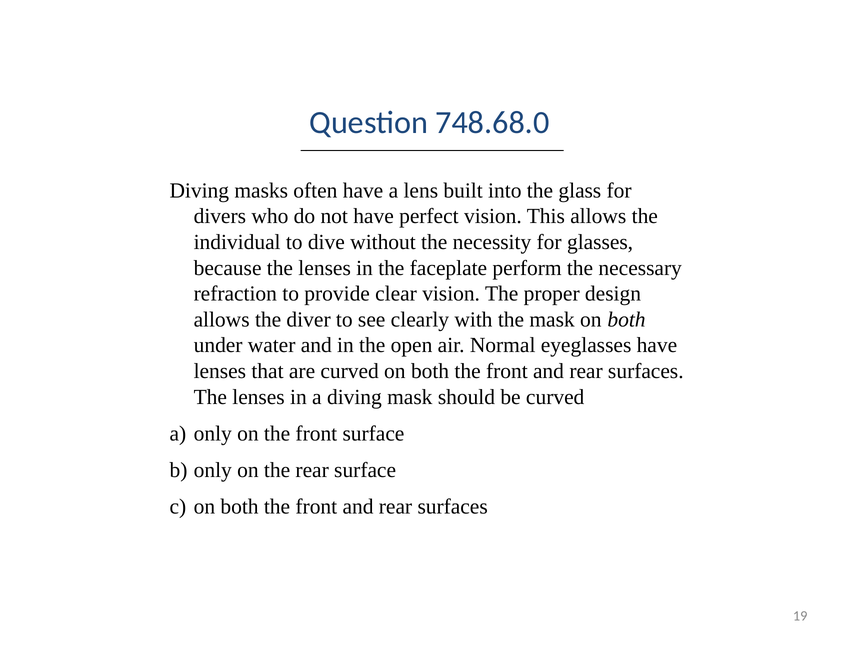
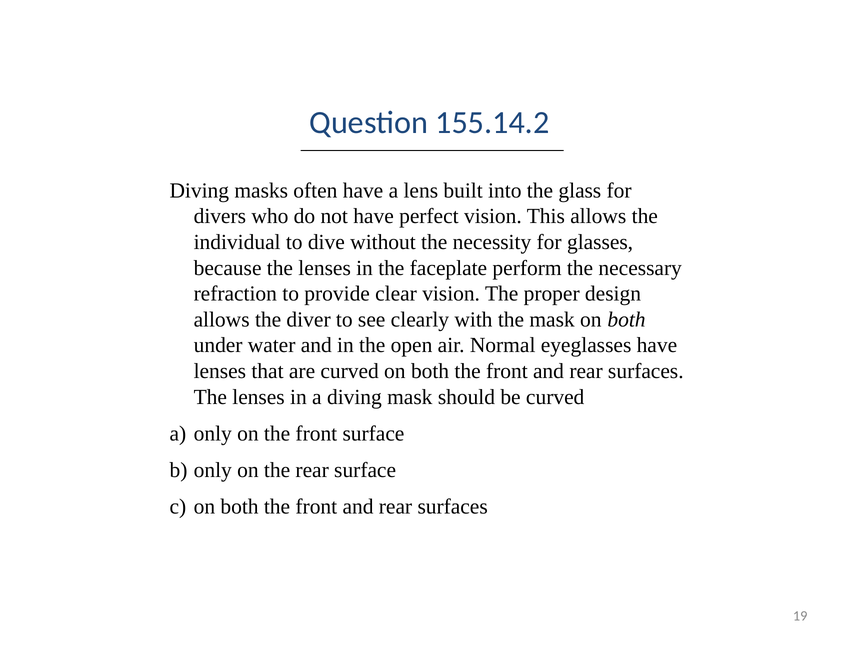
748.68.0: 748.68.0 -> 155.14.2
